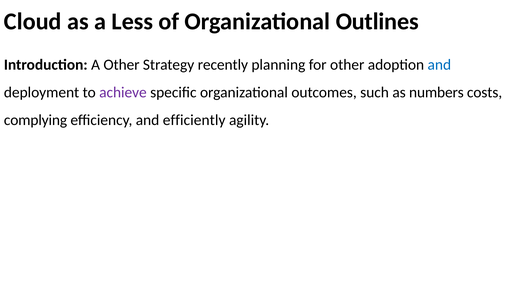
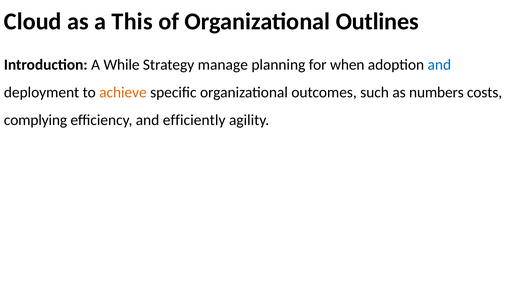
Less: Less -> This
A Other: Other -> While
recently: recently -> manage
for other: other -> when
achieve colour: purple -> orange
